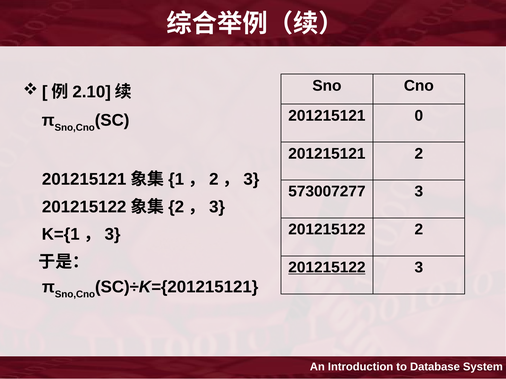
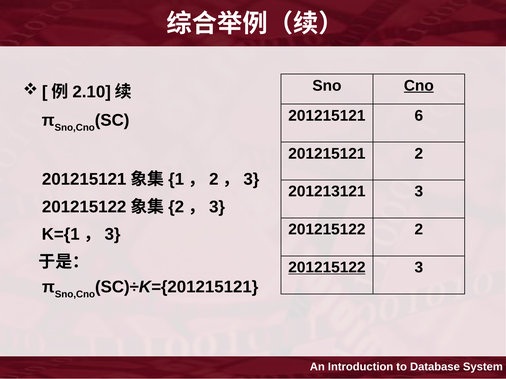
Cno underline: none -> present
0: 0 -> 6
573007277: 573007277 -> 201213121
